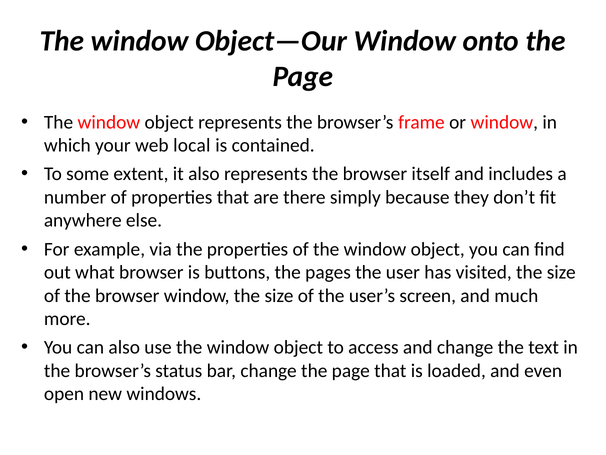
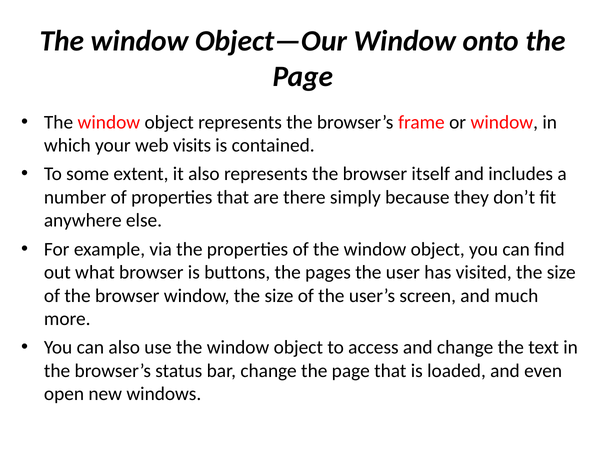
local: local -> visits
